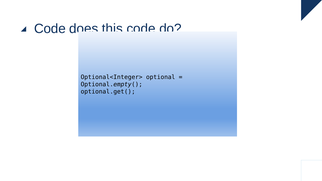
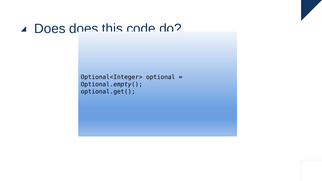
Code at (50, 29): Code -> Does
